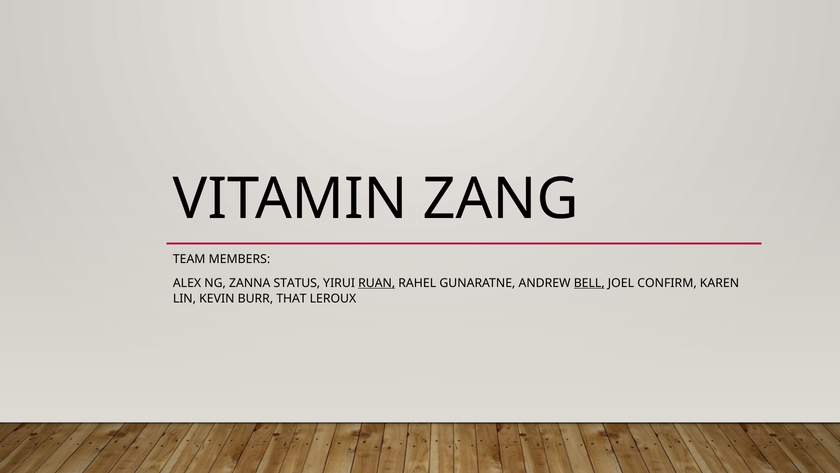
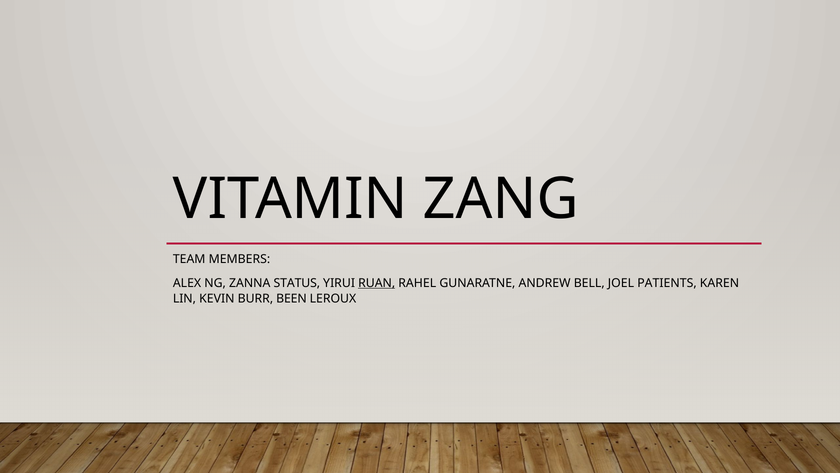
BELL underline: present -> none
CONFIRM: CONFIRM -> PATIENTS
THAT: THAT -> BEEN
